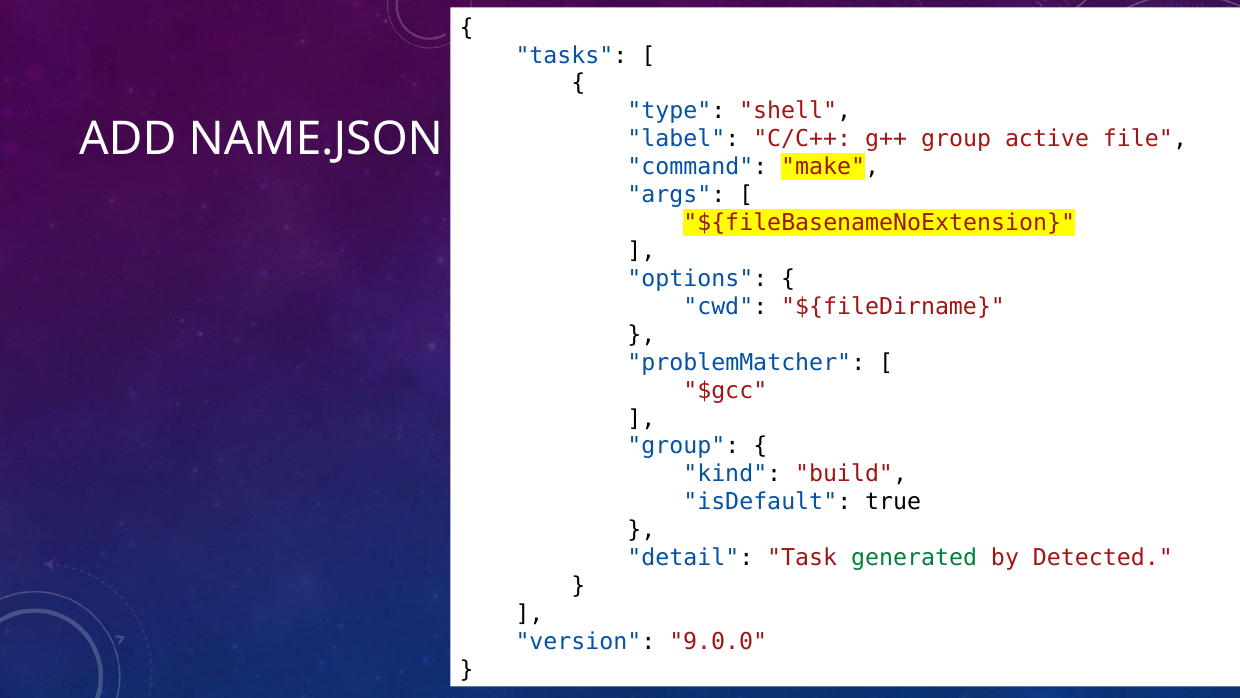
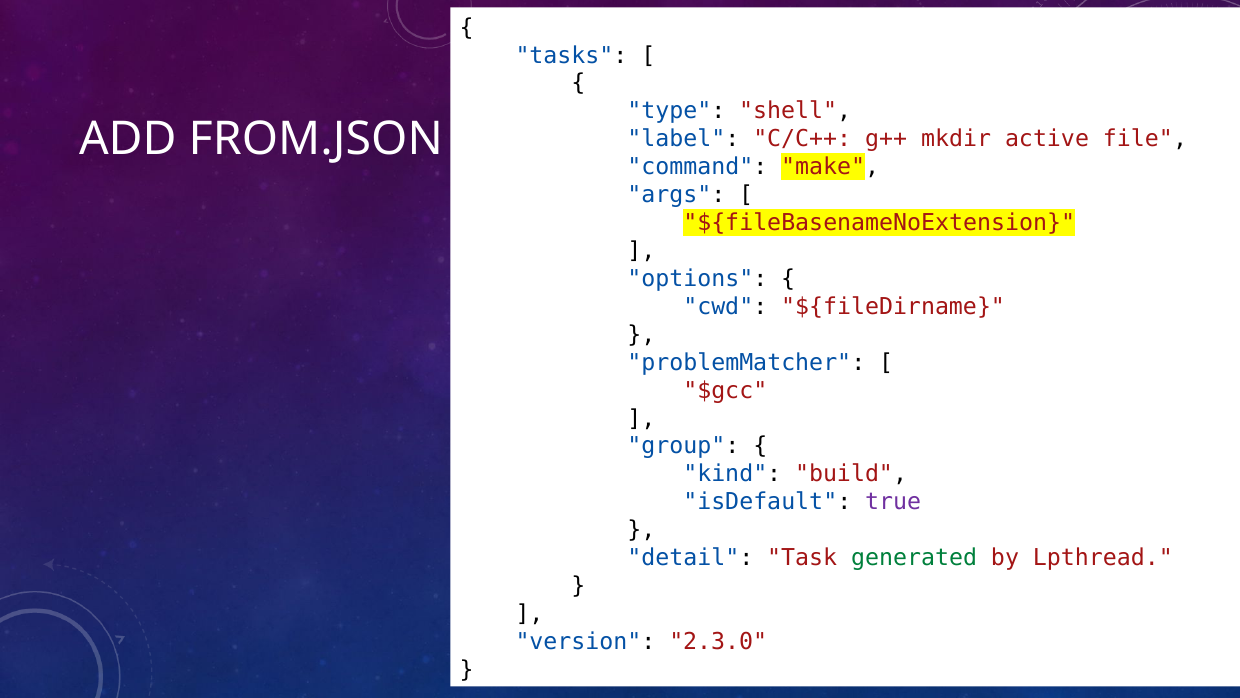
NAME.JSON: NAME.JSON -> FROM.JSON
g++ group: group -> mkdir
true colour: black -> purple
Detected: Detected -> Lpthread
9.0.0: 9.0.0 -> 2.3.0
